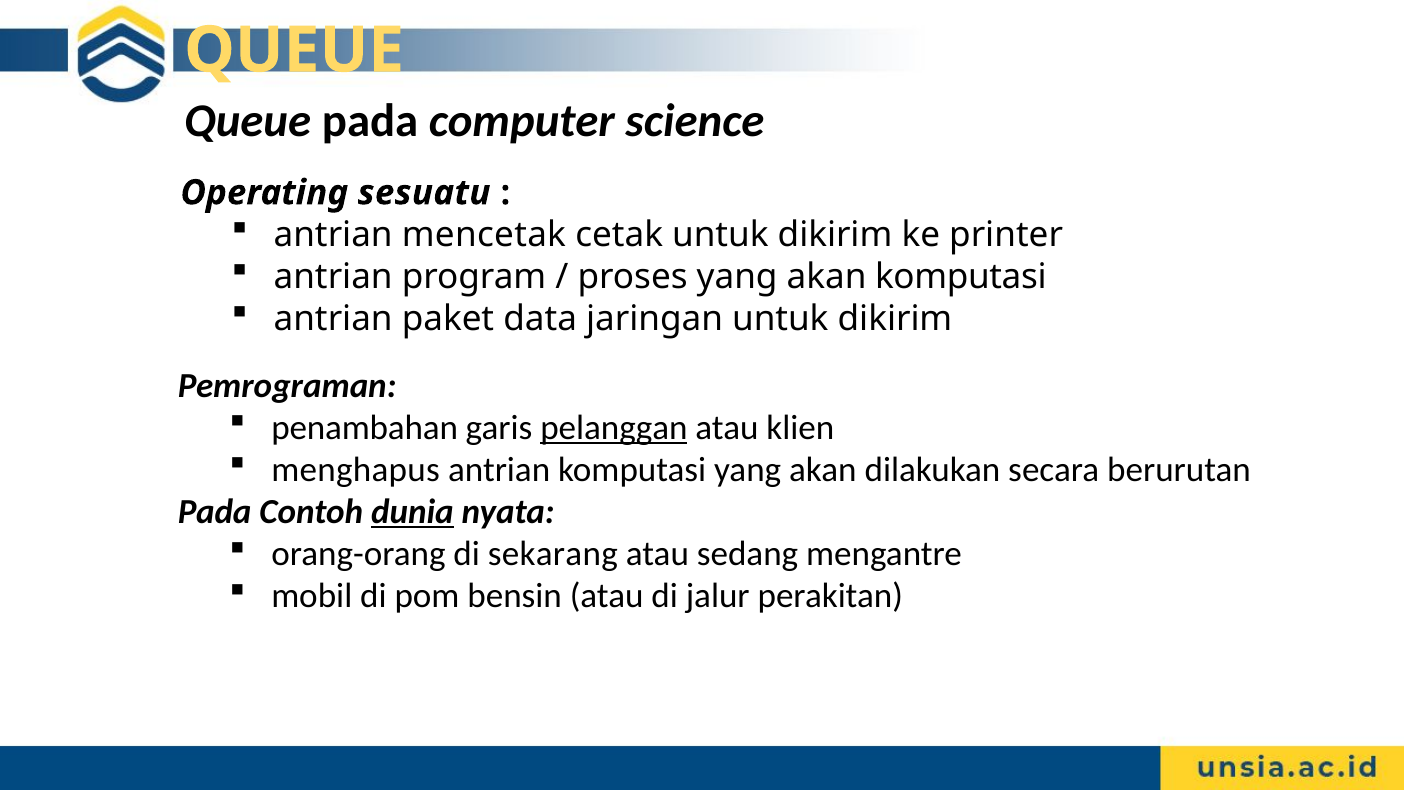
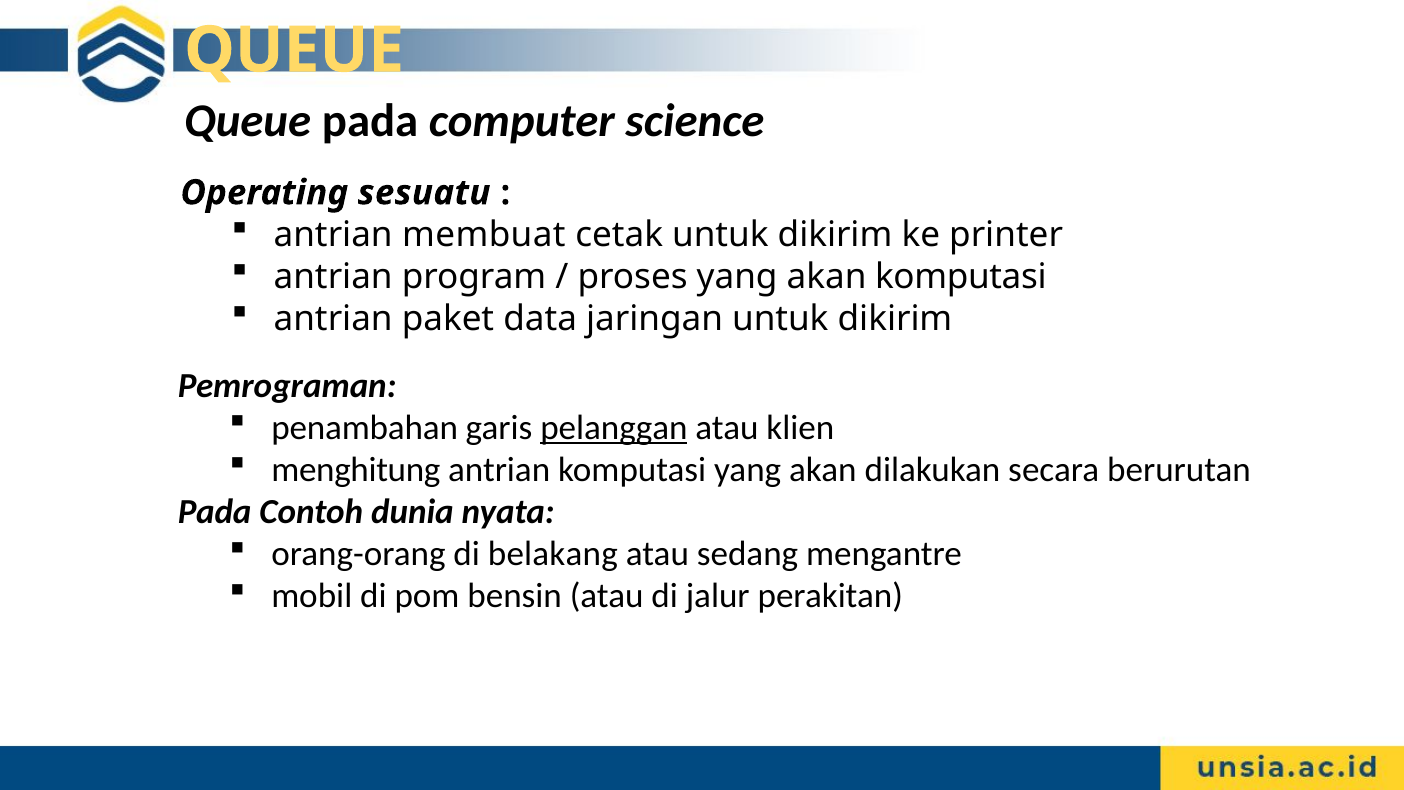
mencetak: mencetak -> membuat
menghapus: menghapus -> menghitung
dunia underline: present -> none
sekarang: sekarang -> belakang
